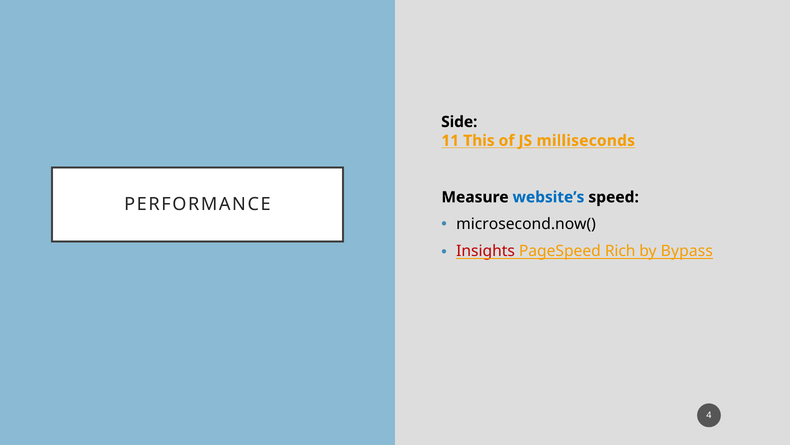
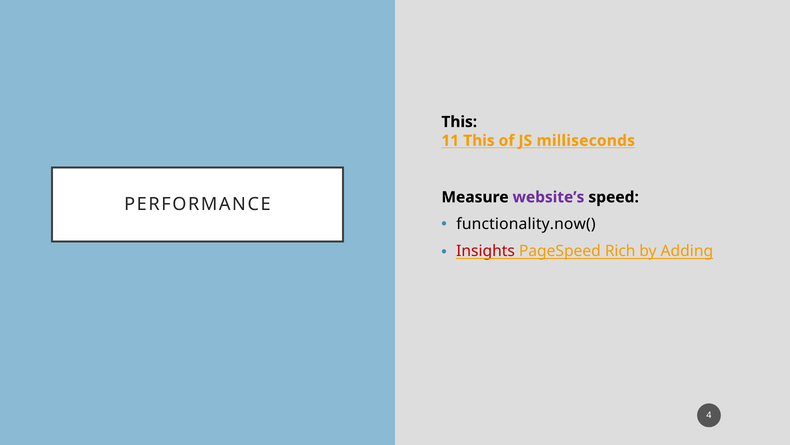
Side at (459, 122): Side -> This
website’s colour: blue -> purple
microsecond.now(: microsecond.now( -> functionality.now(
Bypass: Bypass -> Adding
